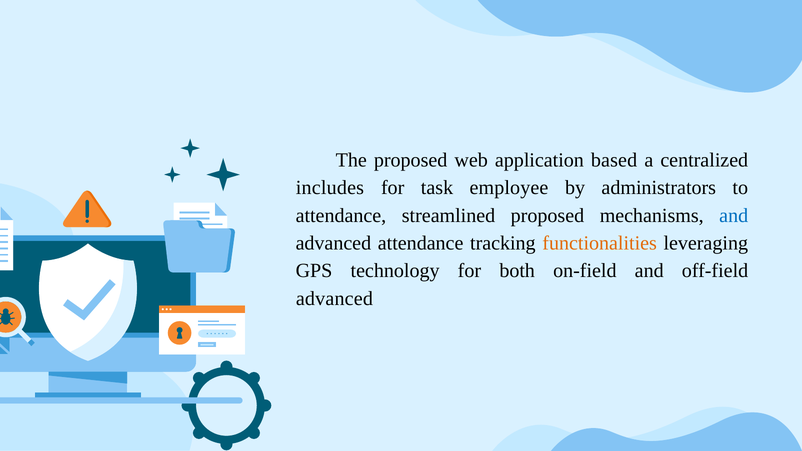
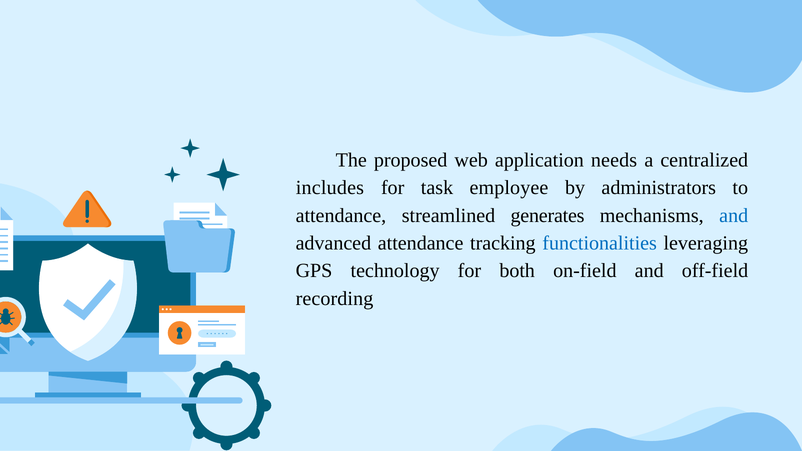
based: based -> needs
streamlined proposed: proposed -> generates
functionalities colour: orange -> blue
advanced at (334, 299): advanced -> recording
